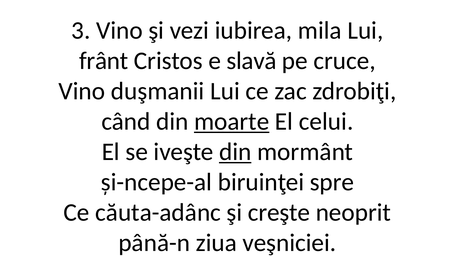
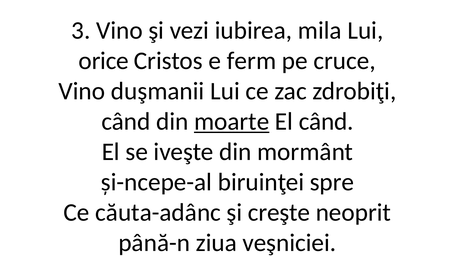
frânt: frânt -> orice
slavă: slavă -> ferm
El celui: celui -> când
din at (235, 152) underline: present -> none
